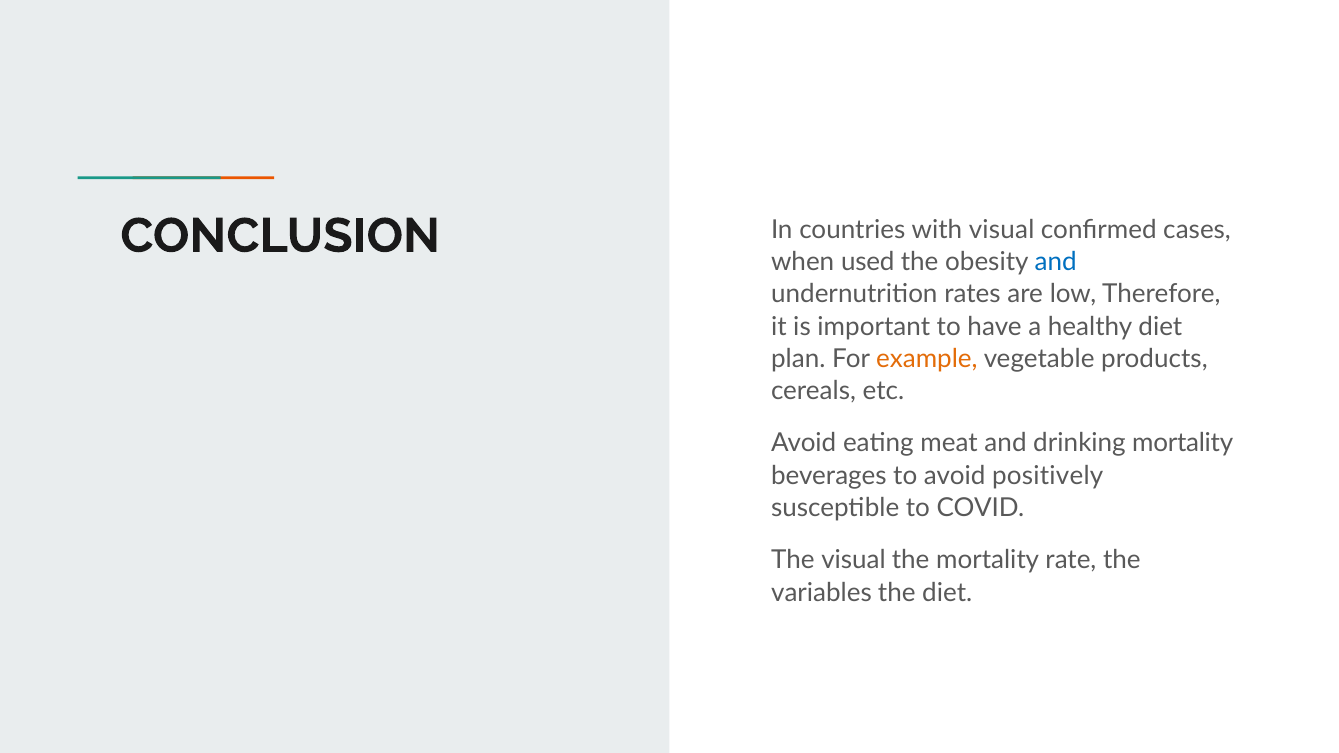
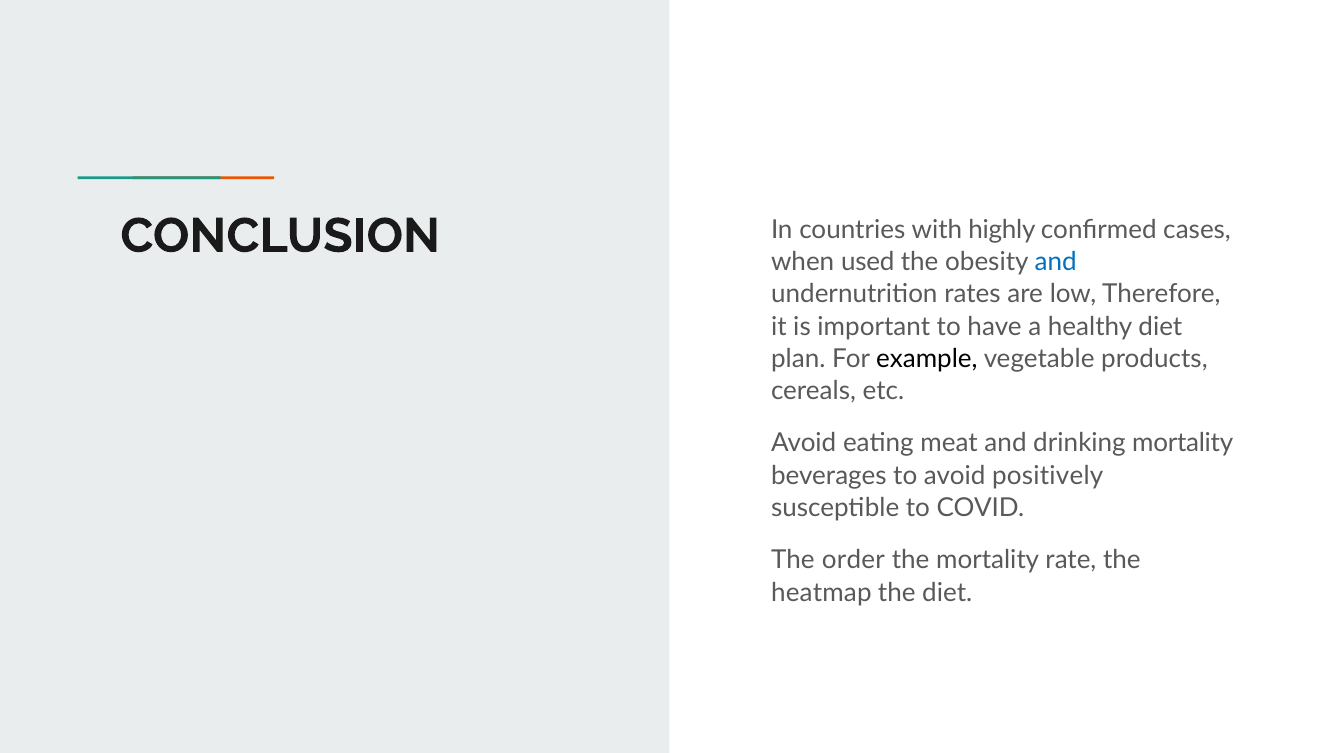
with visual: visual -> highly
example colour: orange -> black
The visual: visual -> order
variables: variables -> heatmap
